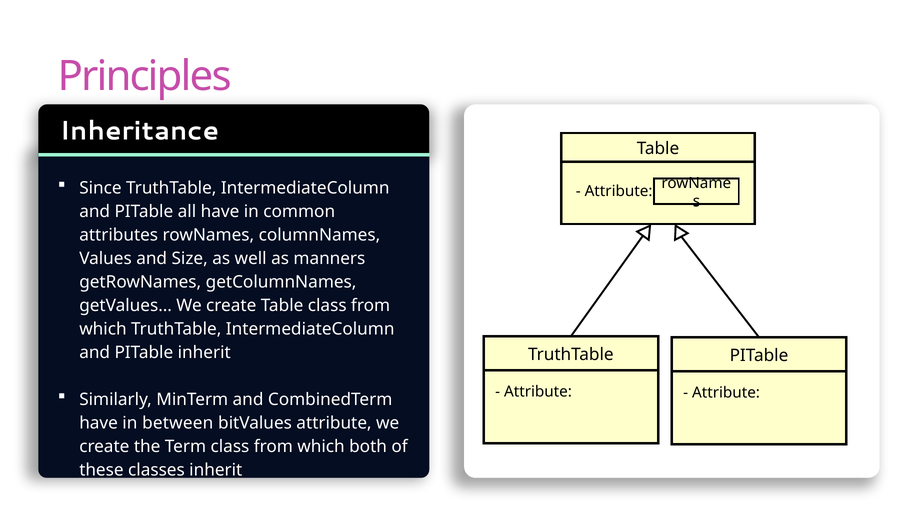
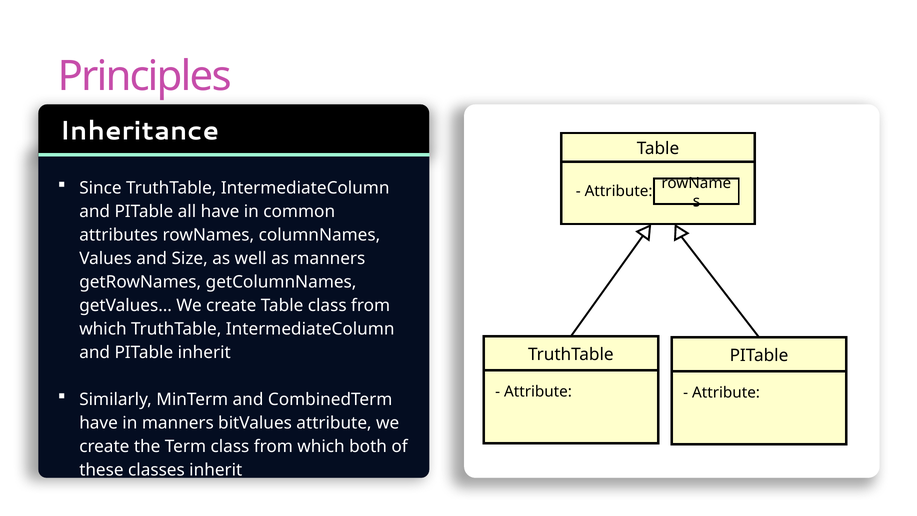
in between: between -> manners
